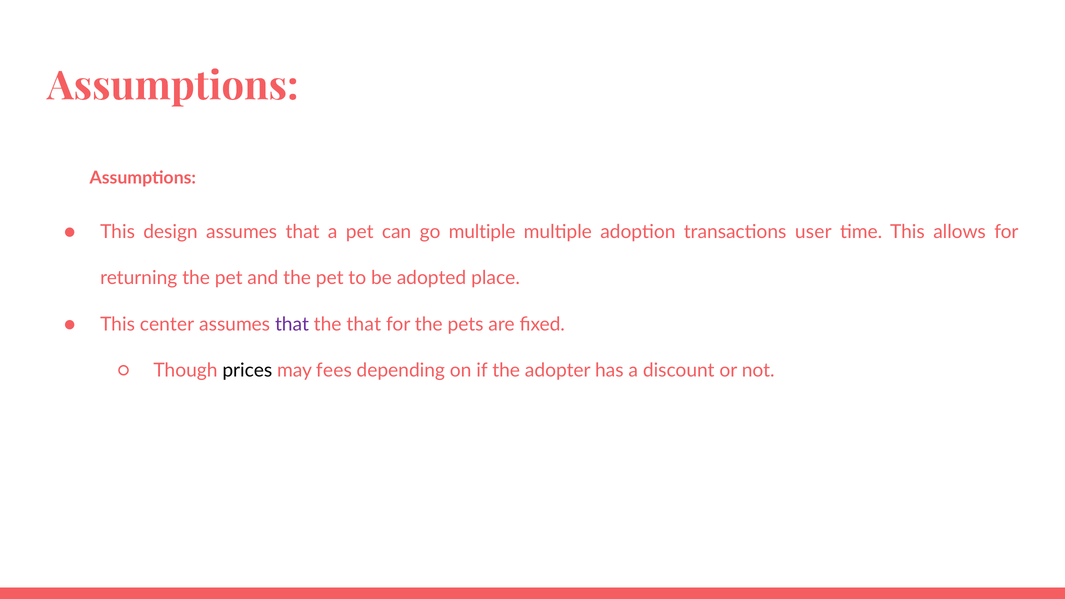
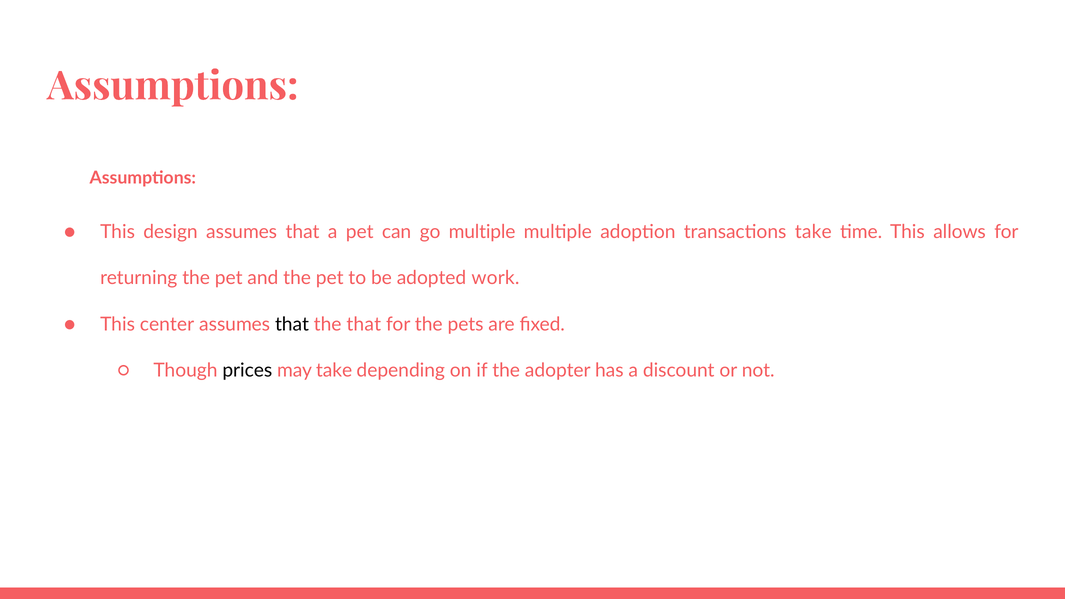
transactions user: user -> take
place: place -> work
that at (292, 324) colour: purple -> black
may fees: fees -> take
